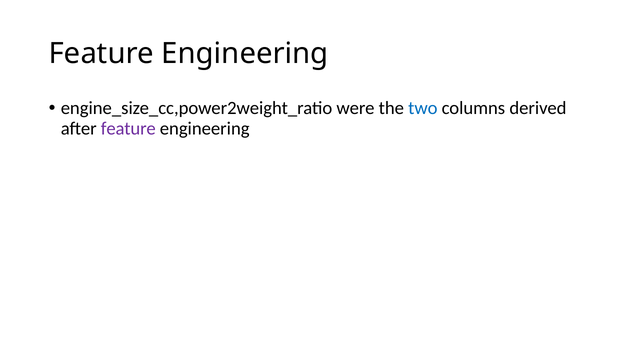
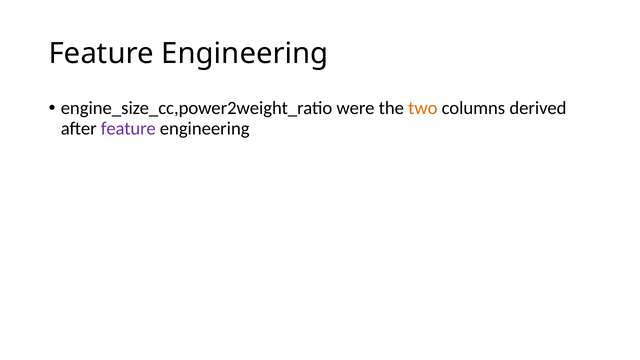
two colour: blue -> orange
